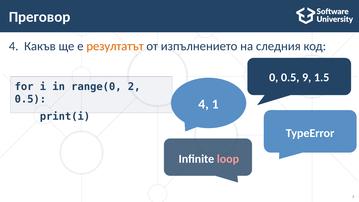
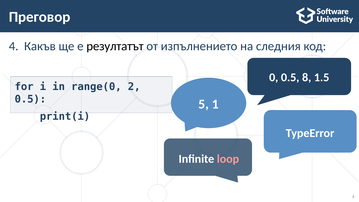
резултатът colour: orange -> black
9: 9 -> 8
4 at (204, 104): 4 -> 5
